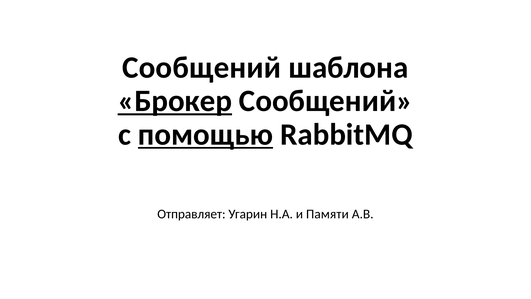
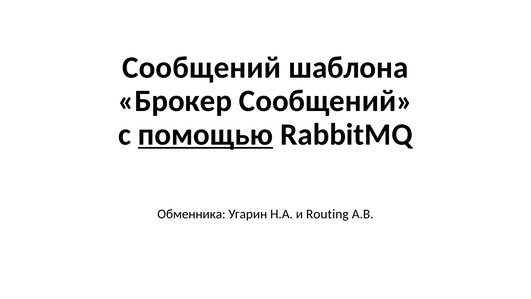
Брокер underline: present -> none
Отправляет: Отправляет -> Обменника
Памяти: Памяти -> Routing
